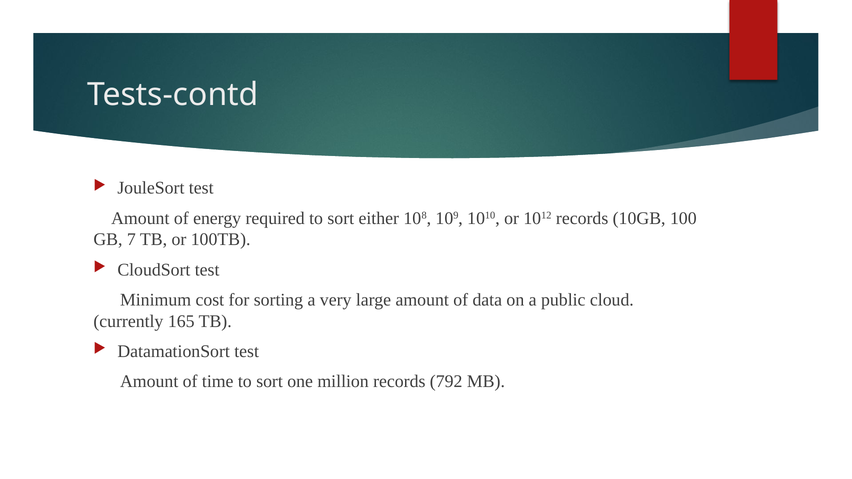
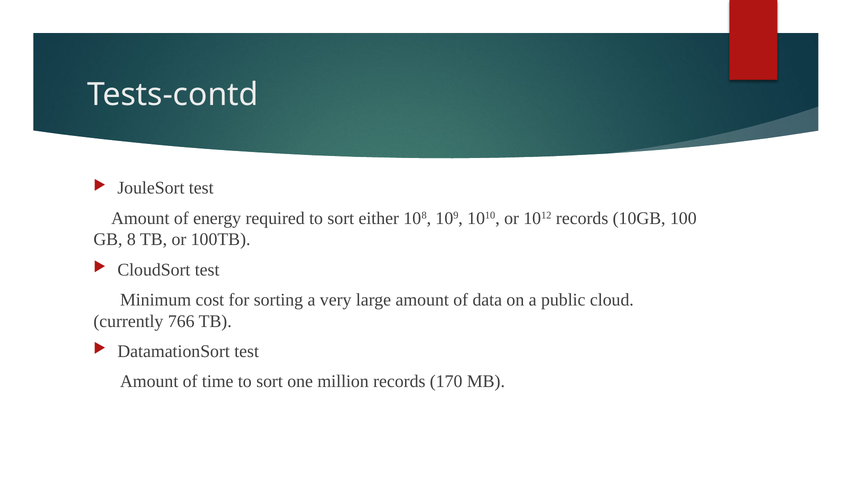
7: 7 -> 8
165: 165 -> 766
792: 792 -> 170
